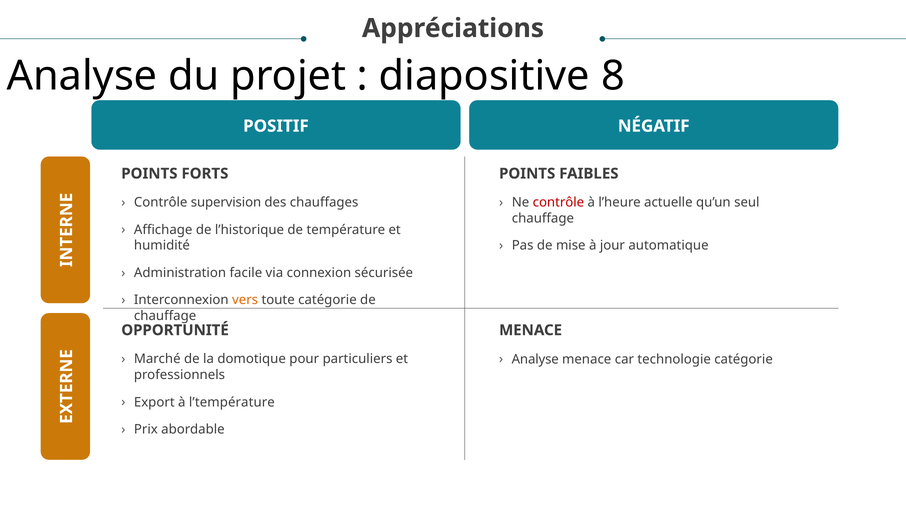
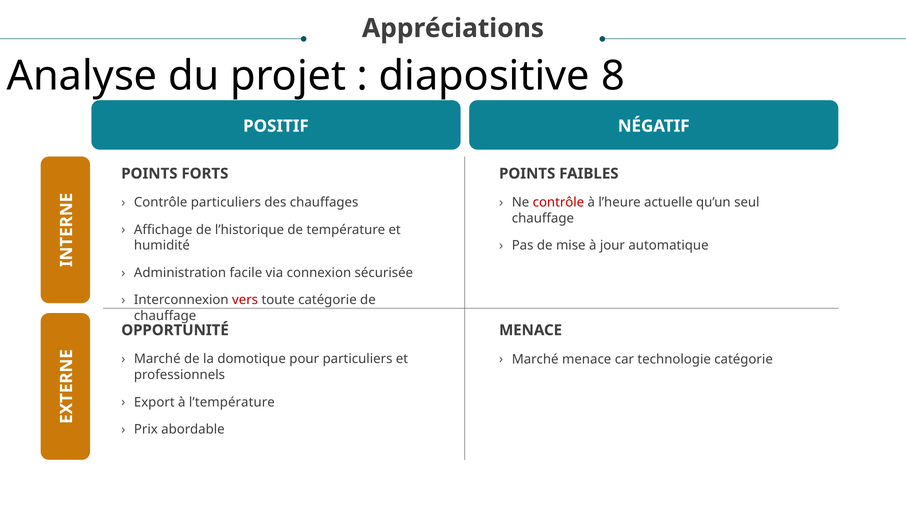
Contrôle supervision: supervision -> particuliers
vers colour: orange -> red
Analyse at (535, 359): Analyse -> Marché
